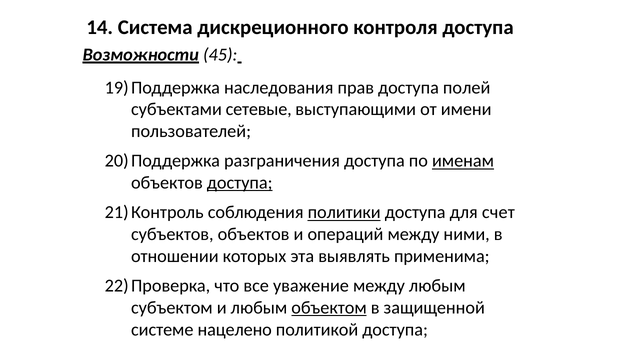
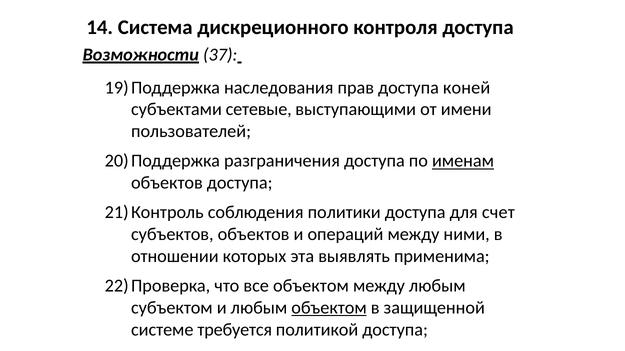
45: 45 -> 37
полей: полей -> коней
доступа at (240, 183) underline: present -> none
политики underline: present -> none
все уважение: уважение -> объектом
нацелено: нацелено -> требуется
